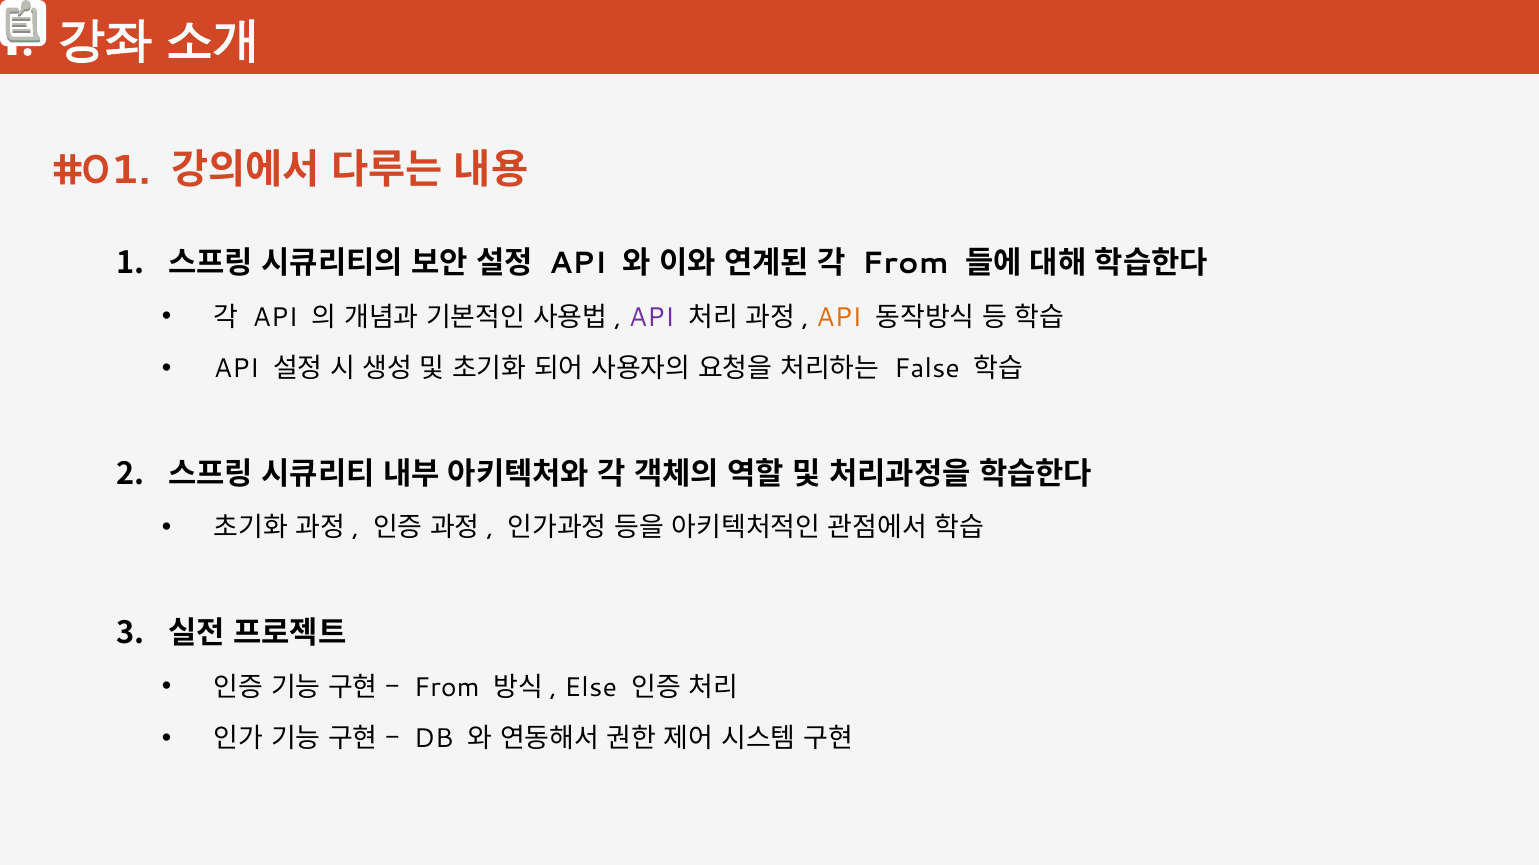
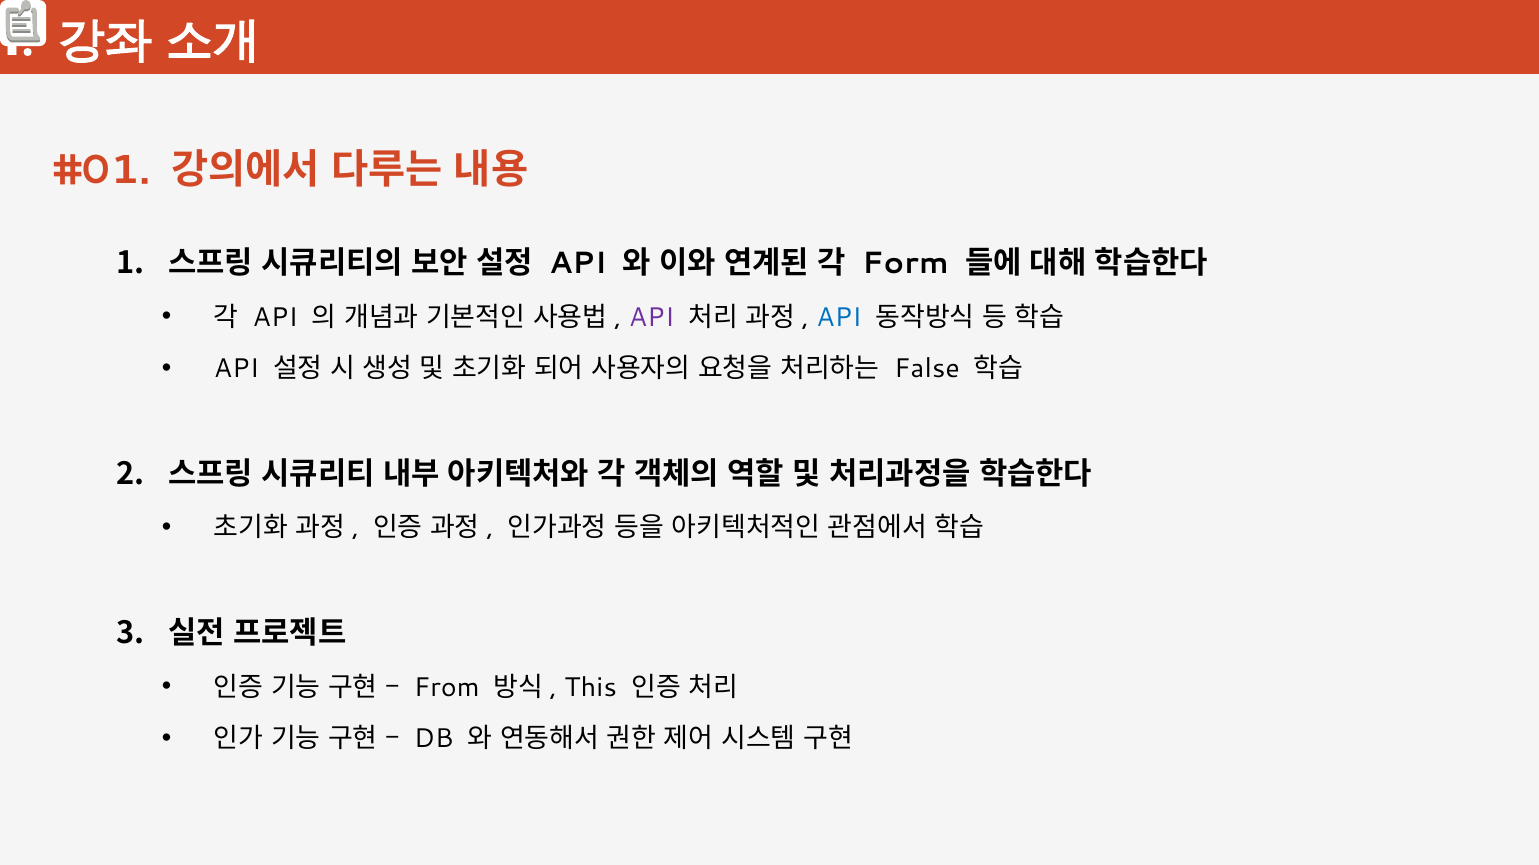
From at (906, 264): From -> Form
API at (839, 317) colour: orange -> blue
Else: Else -> This
